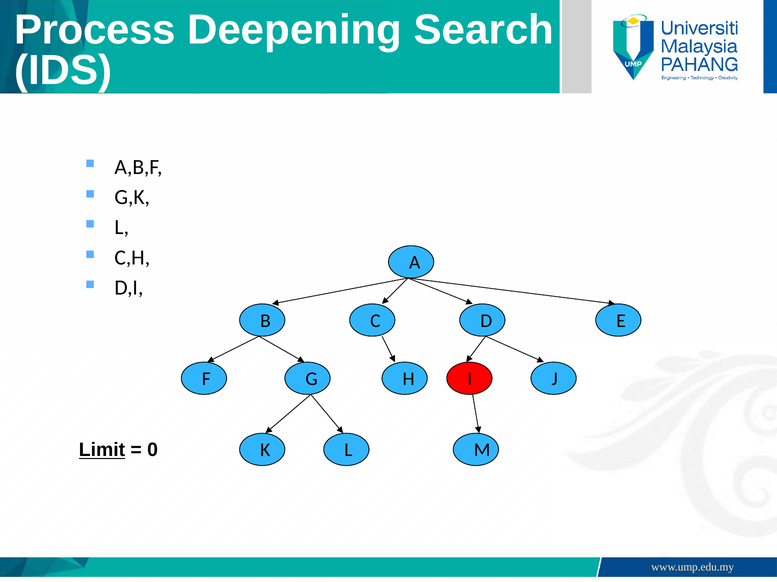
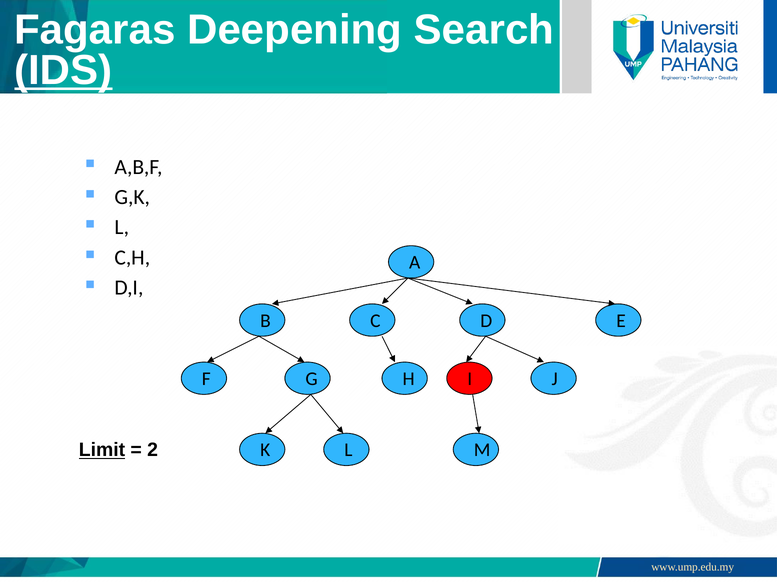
Process: Process -> Fagaras
IDS underline: none -> present
0: 0 -> 2
